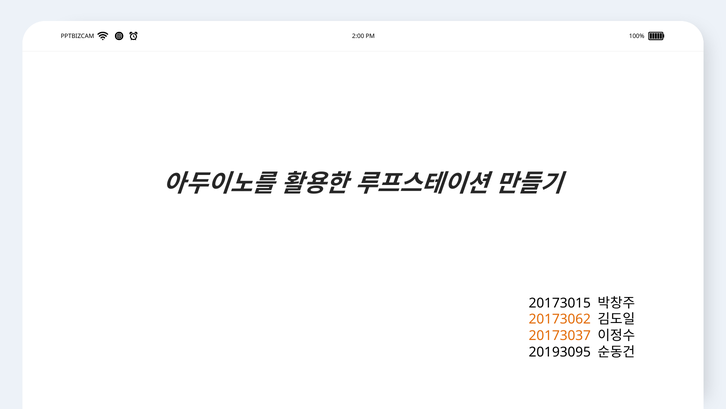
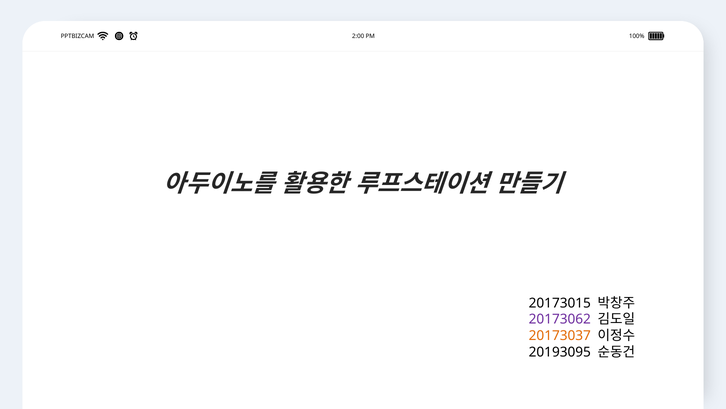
20173062 colour: orange -> purple
